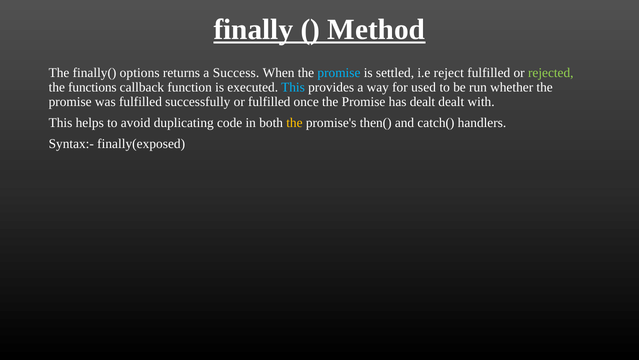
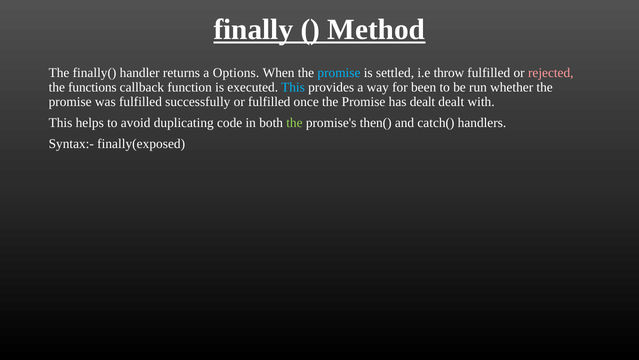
options: options -> handler
Success: Success -> Options
reject: reject -> throw
rejected colour: light green -> pink
used: used -> been
the at (294, 123) colour: yellow -> light green
